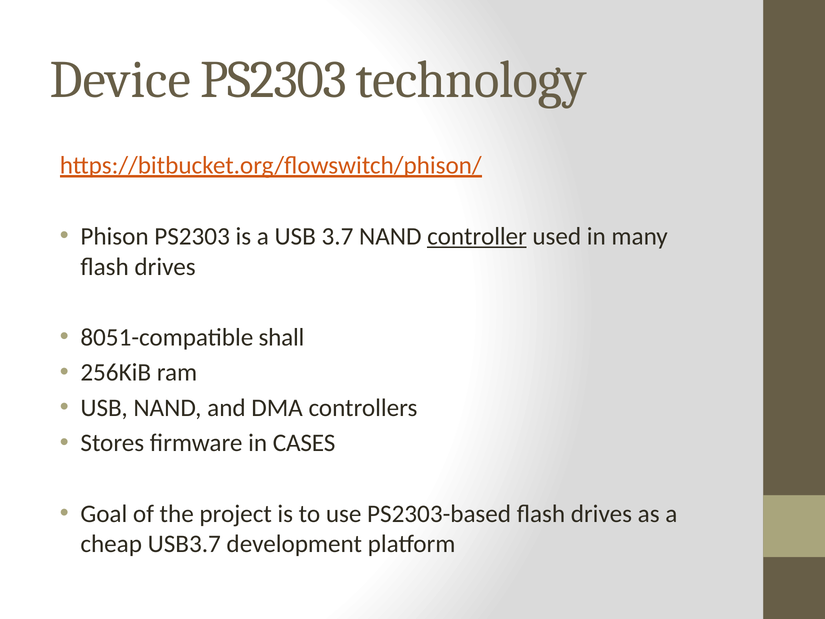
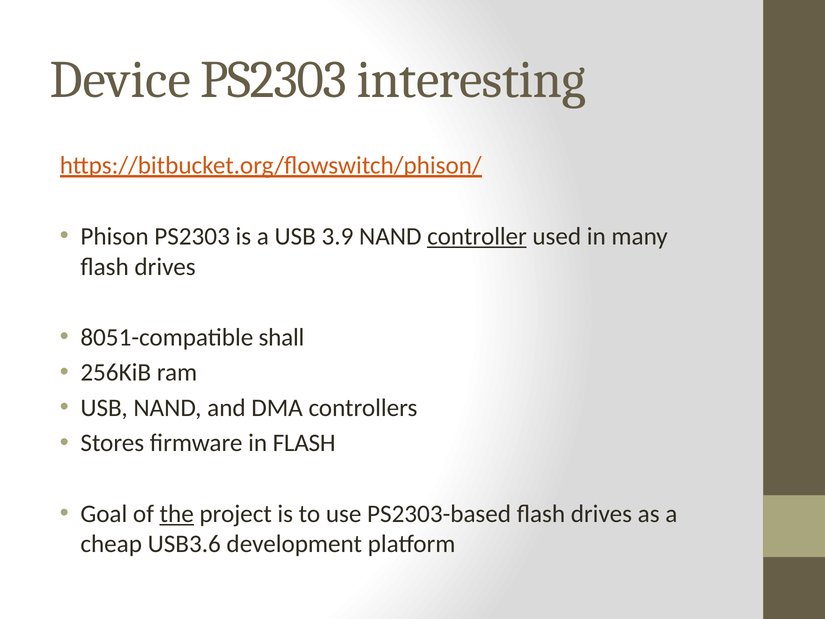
technology: technology -> interesting
3.7: 3.7 -> 3.9
in CASES: CASES -> FLASH
the underline: none -> present
USB3.7: USB3.7 -> USB3.6
